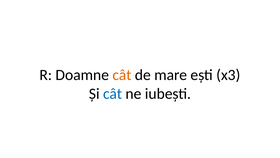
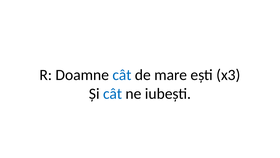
cât at (122, 75) colour: orange -> blue
